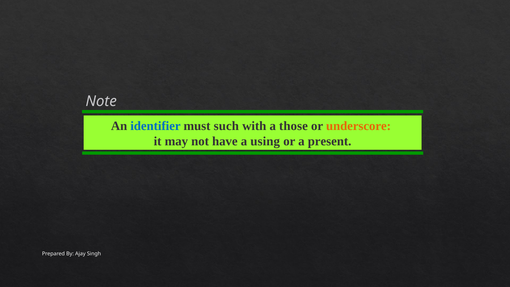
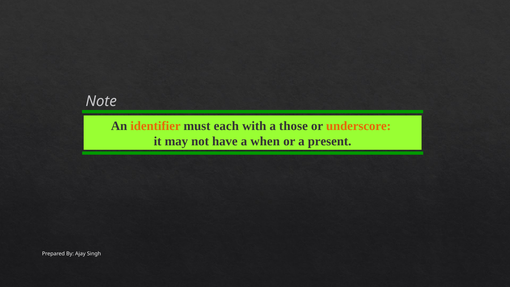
identifier colour: blue -> orange
such: such -> each
using: using -> when
